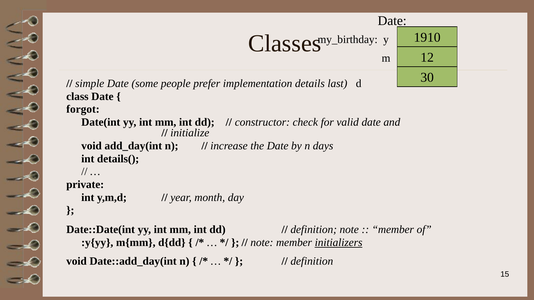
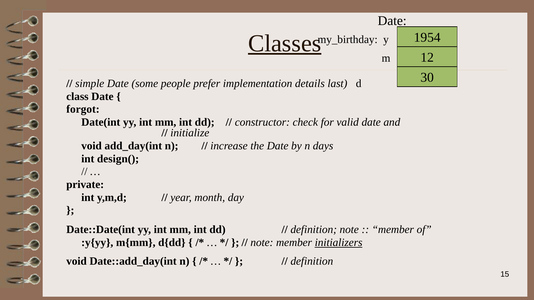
1910: 1910 -> 1954
Classes underline: none -> present
details(: details( -> design(
